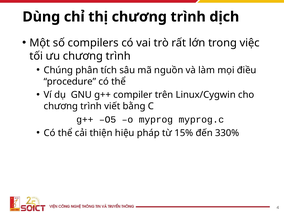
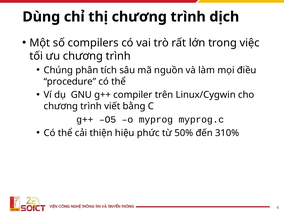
pháp: pháp -> phức
15%: 15% -> 50%
330%: 330% -> 310%
